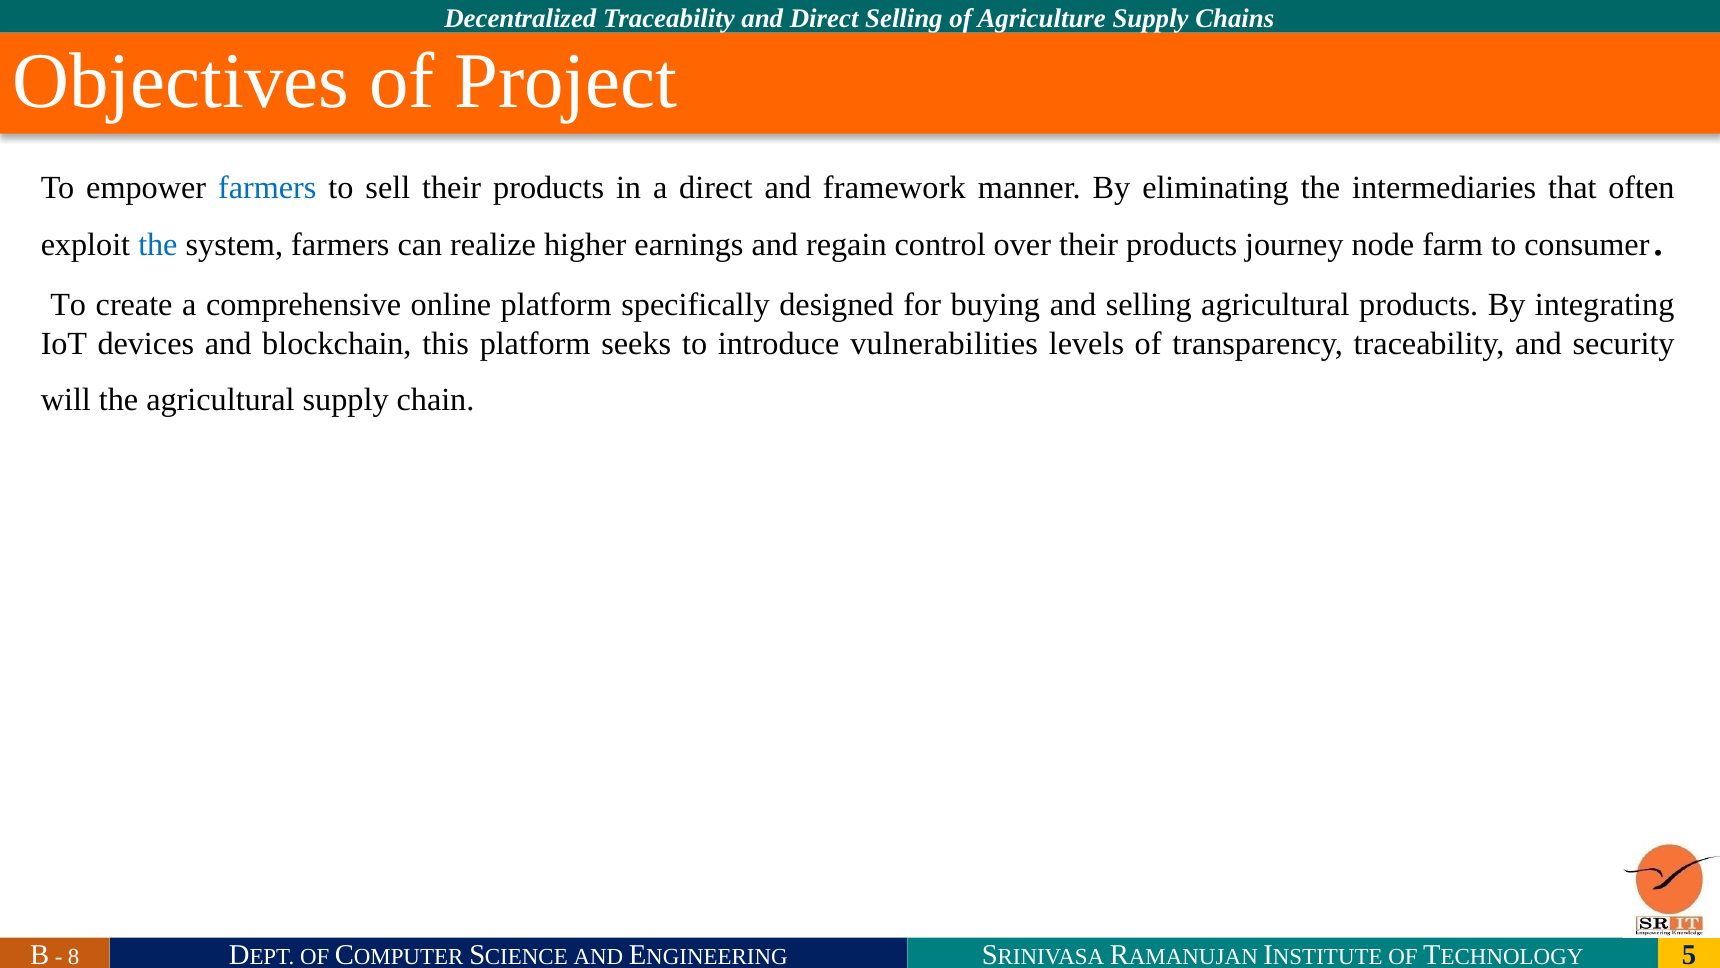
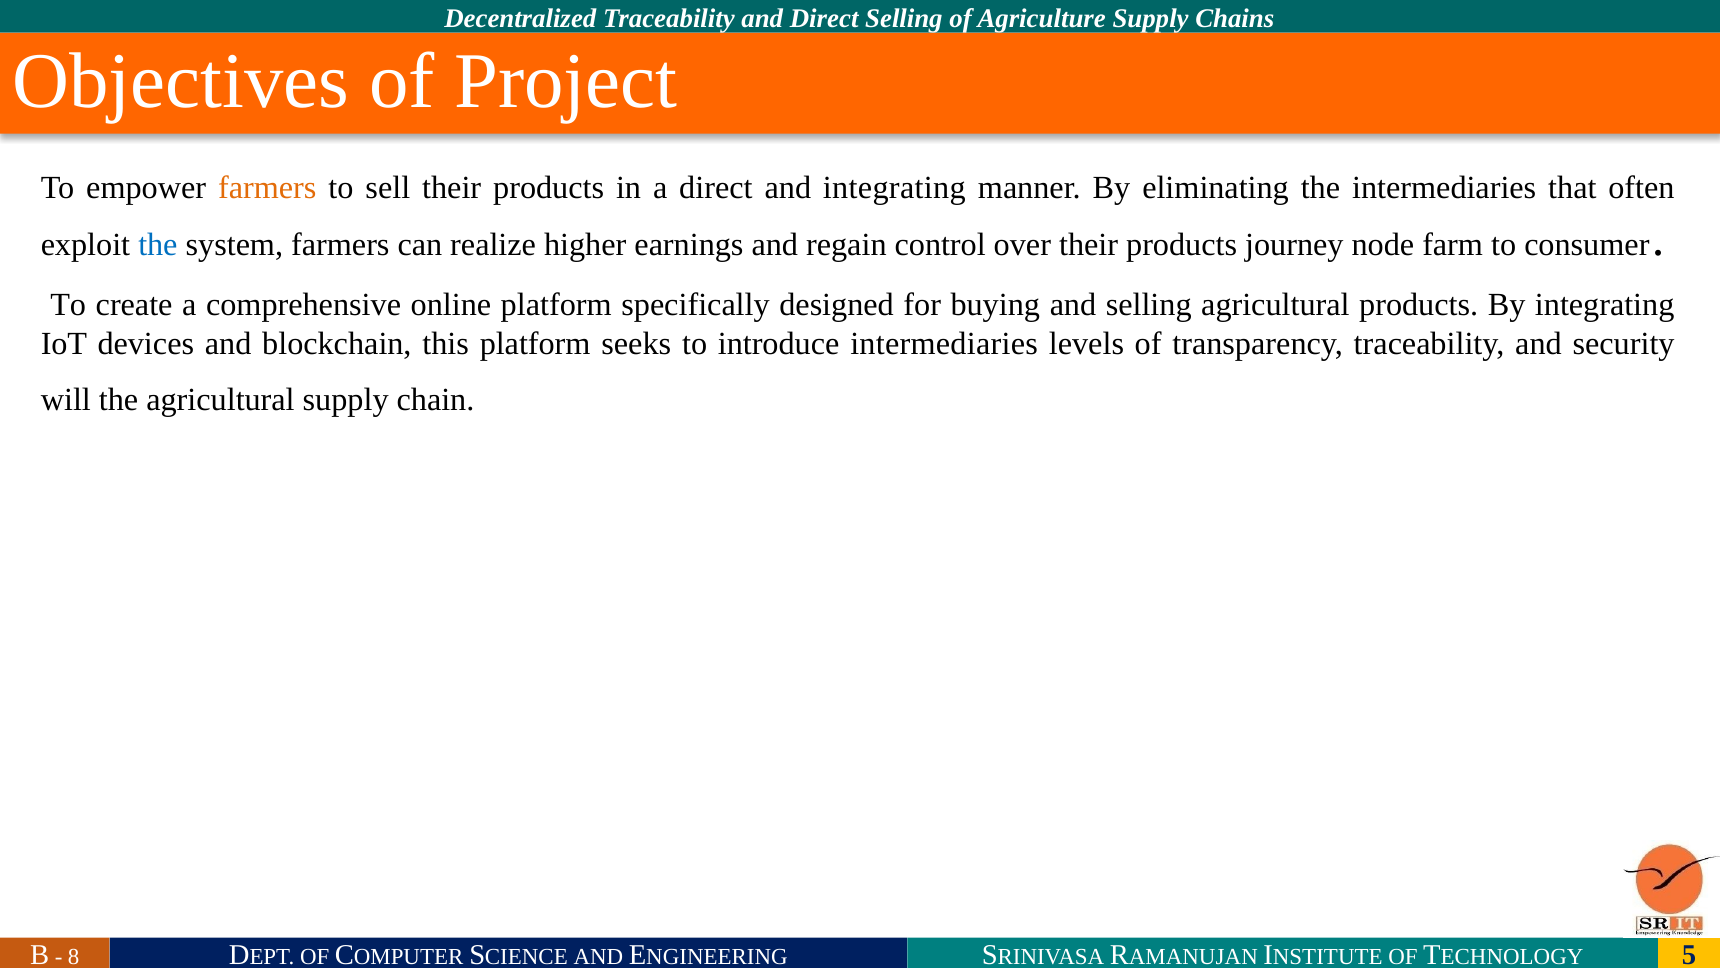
farmers at (267, 188) colour: blue -> orange
and framework: framework -> integrating
introduce vulnerabilities: vulnerabilities -> intermediaries
